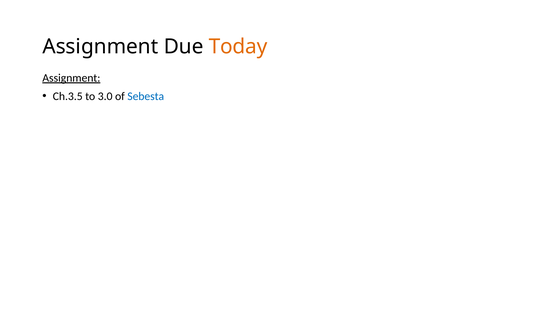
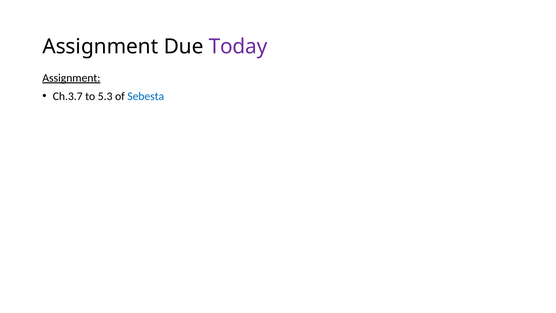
Today colour: orange -> purple
Ch.3.5: Ch.3.5 -> Ch.3.7
3.0: 3.0 -> 5.3
